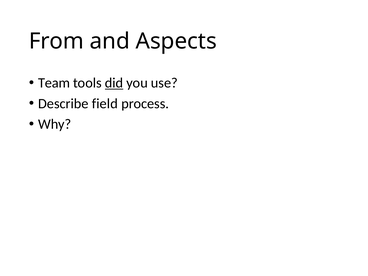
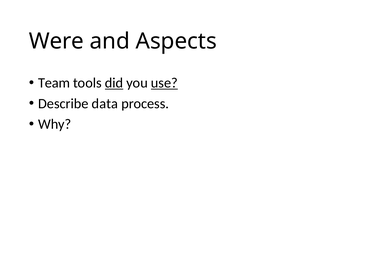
From: From -> Were
use underline: none -> present
field: field -> data
